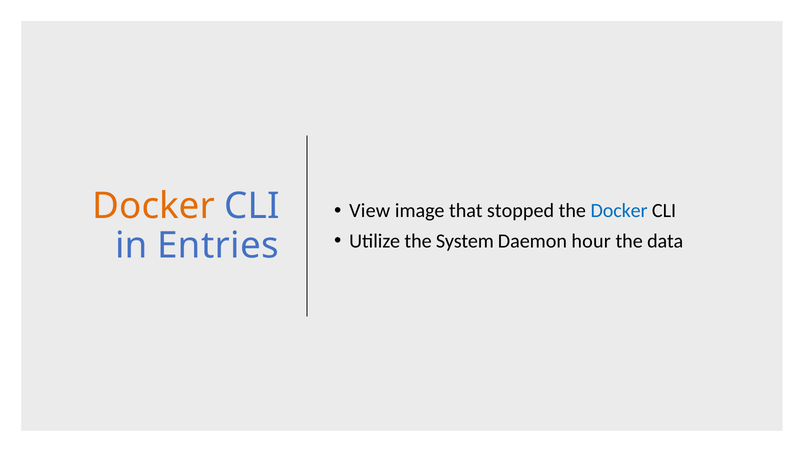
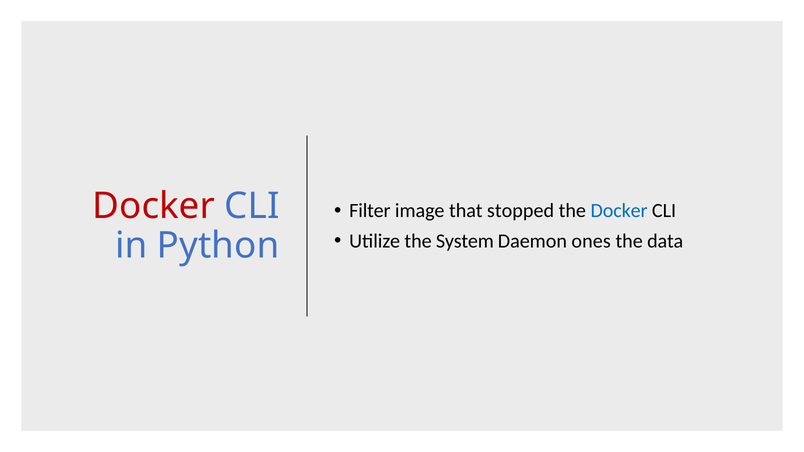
Docker at (154, 206) colour: orange -> red
View: View -> Filter
hour: hour -> ones
Entries: Entries -> Python
